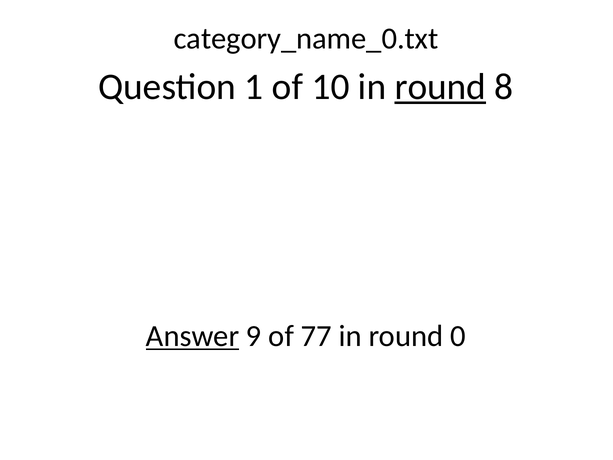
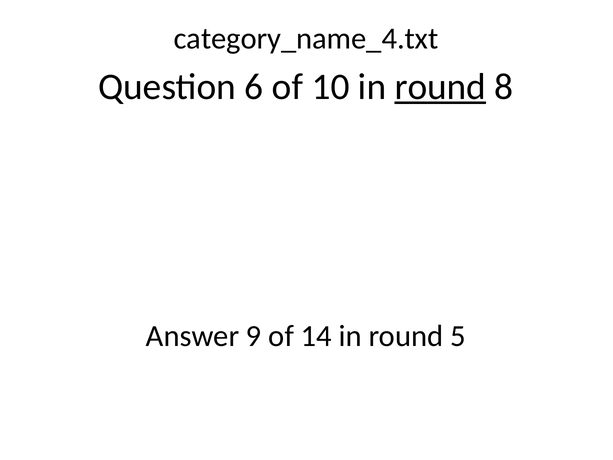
category_name_0.txt: category_name_0.txt -> category_name_4.txt
1: 1 -> 6
Answer underline: present -> none
77: 77 -> 14
0: 0 -> 5
